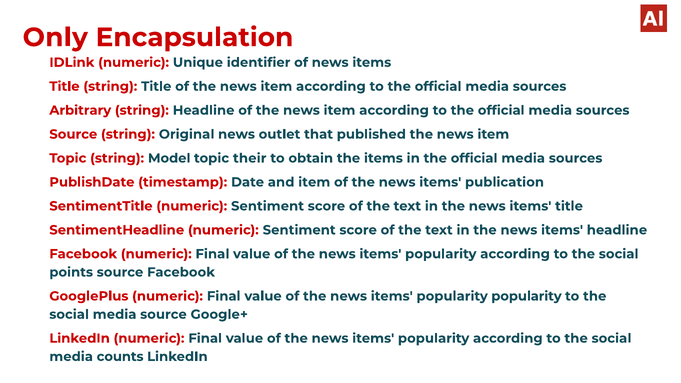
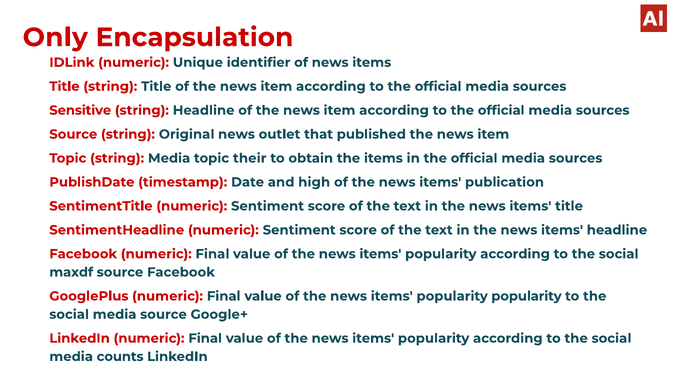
Arbitrary: Arbitrary -> Sensitive
string Model: Model -> Media
and item: item -> high
points: points -> maxdf
